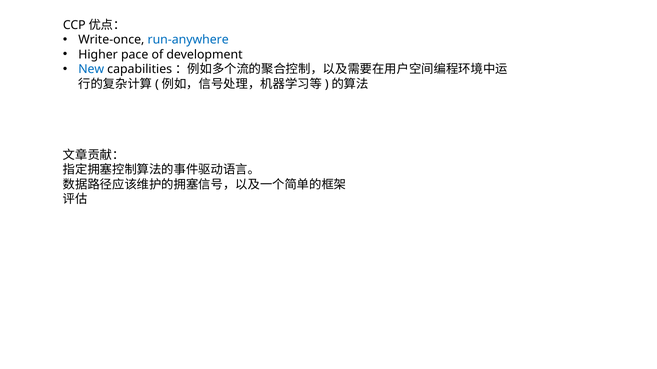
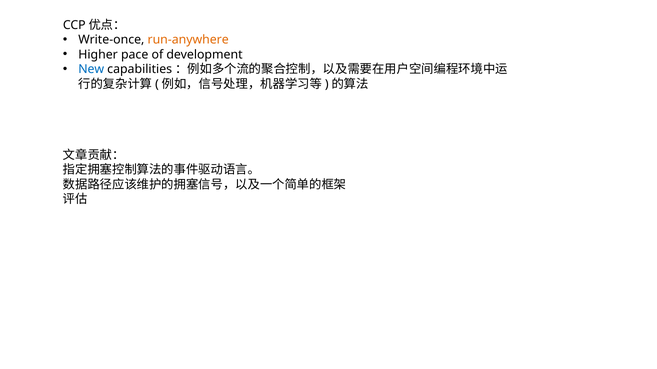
run-anywhere colour: blue -> orange
